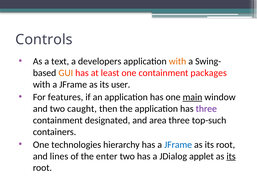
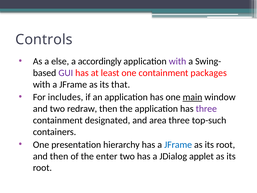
text: text -> else
developers: developers -> accordingly
with at (178, 61) colour: orange -> purple
GUI colour: orange -> purple
user: user -> that
features: features -> includes
caught: caught -> redraw
technologies: technologies -> presentation
and lines: lines -> then
its at (231, 156) underline: present -> none
